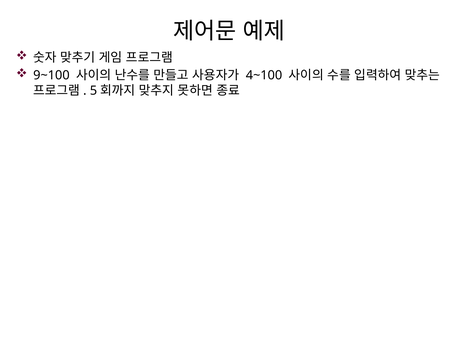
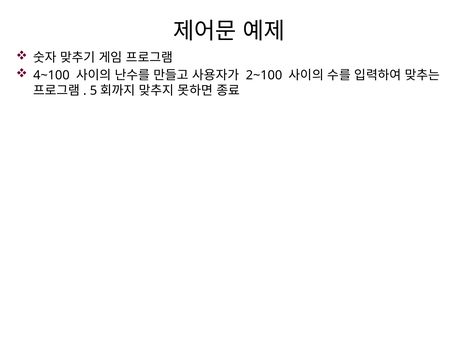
9~100: 9~100 -> 4~100
4~100: 4~100 -> 2~100
